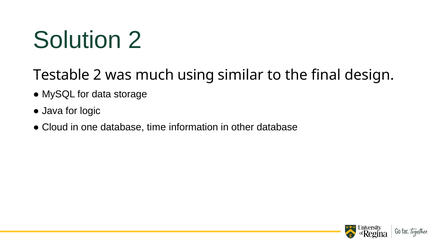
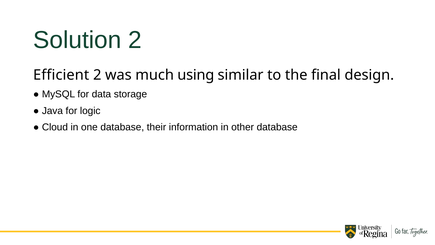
Testable: Testable -> Efficient
time: time -> their
